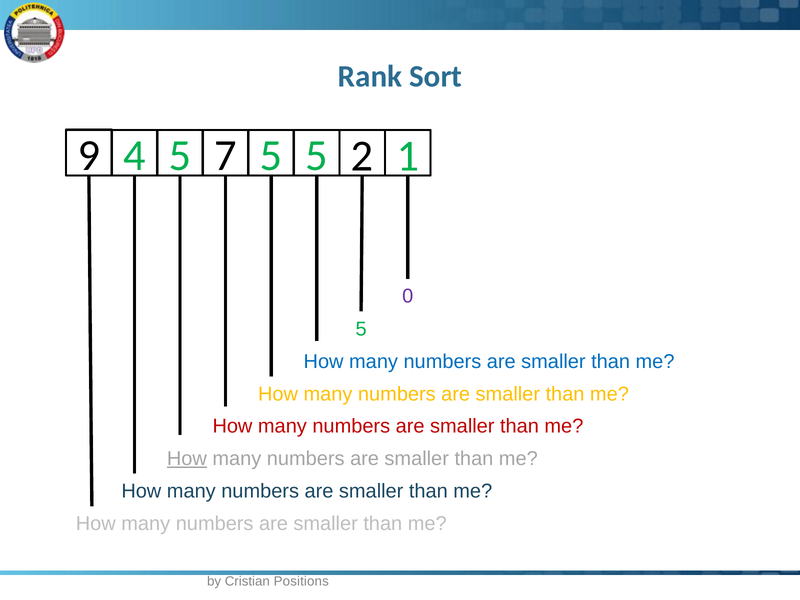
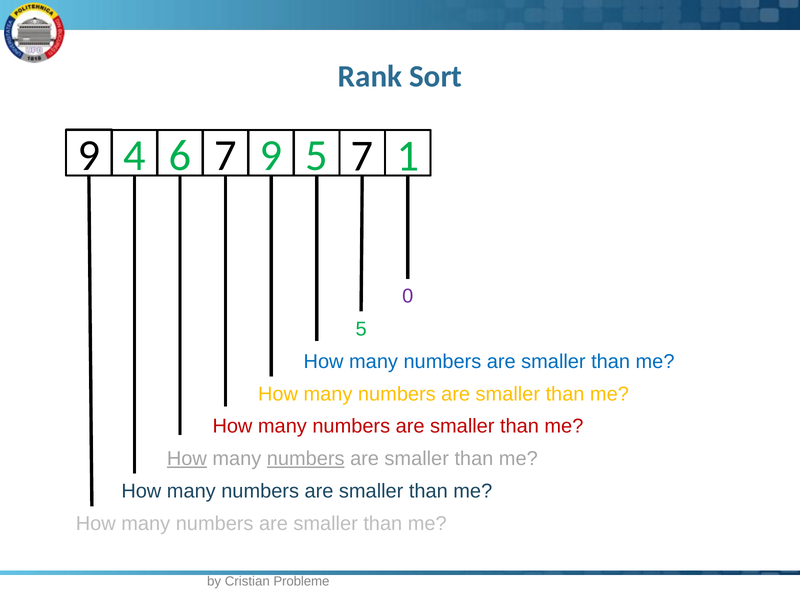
4 5: 5 -> 6
7 5: 5 -> 9
5 2: 2 -> 7
numbers at (306, 459) underline: none -> present
Positions: Positions -> Probleme
